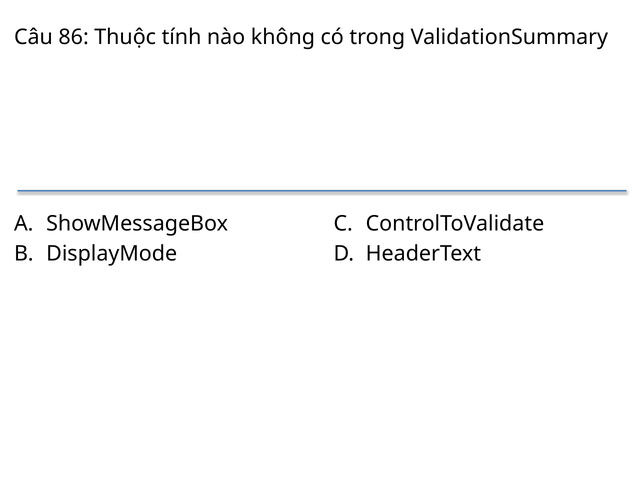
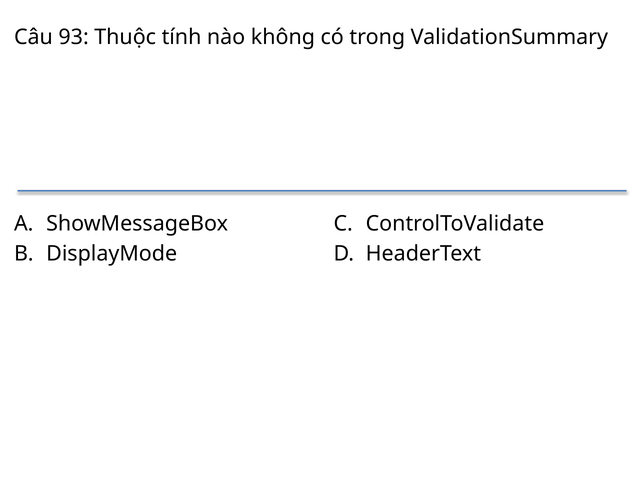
86: 86 -> 93
